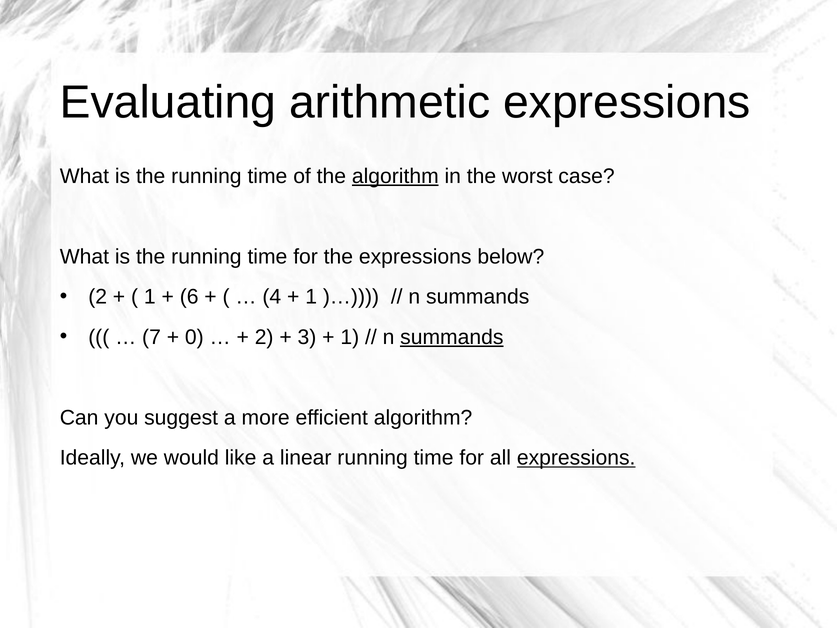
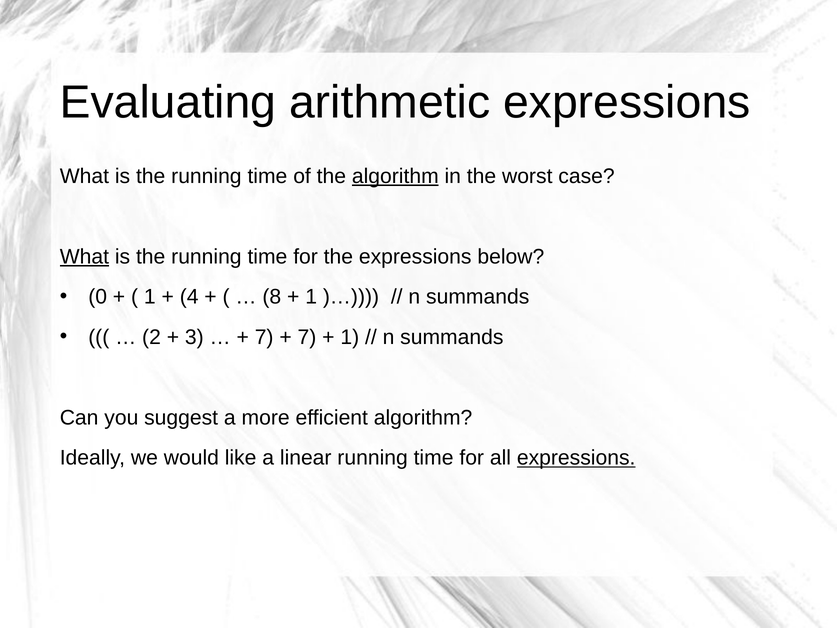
What at (84, 256) underline: none -> present
2 at (98, 297): 2 -> 0
6: 6 -> 4
4: 4 -> 8
7: 7 -> 2
0: 0 -> 3
2 at (264, 337): 2 -> 7
3 at (307, 337): 3 -> 7
summands at (452, 337) underline: present -> none
